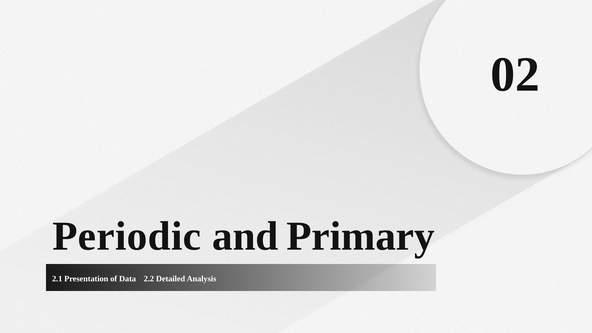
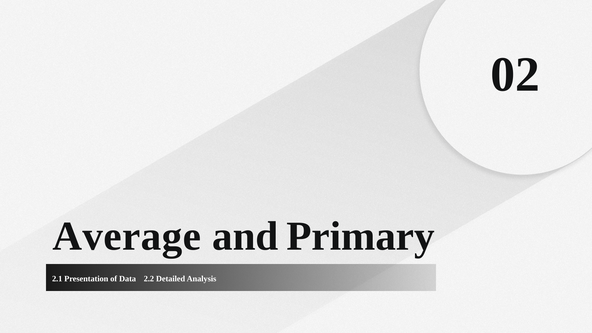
Periodic: Periodic -> Average
